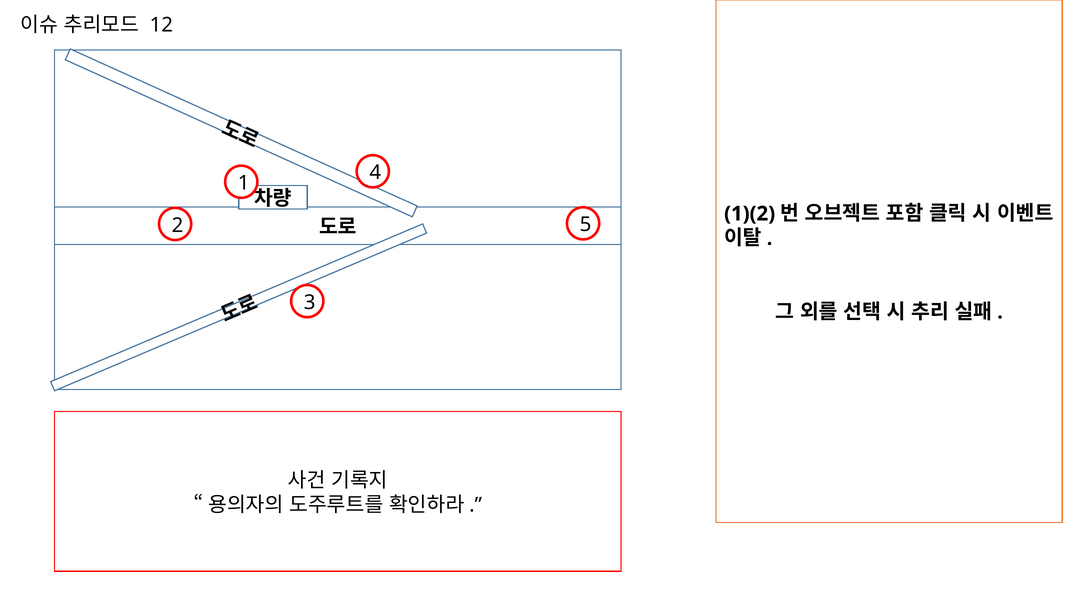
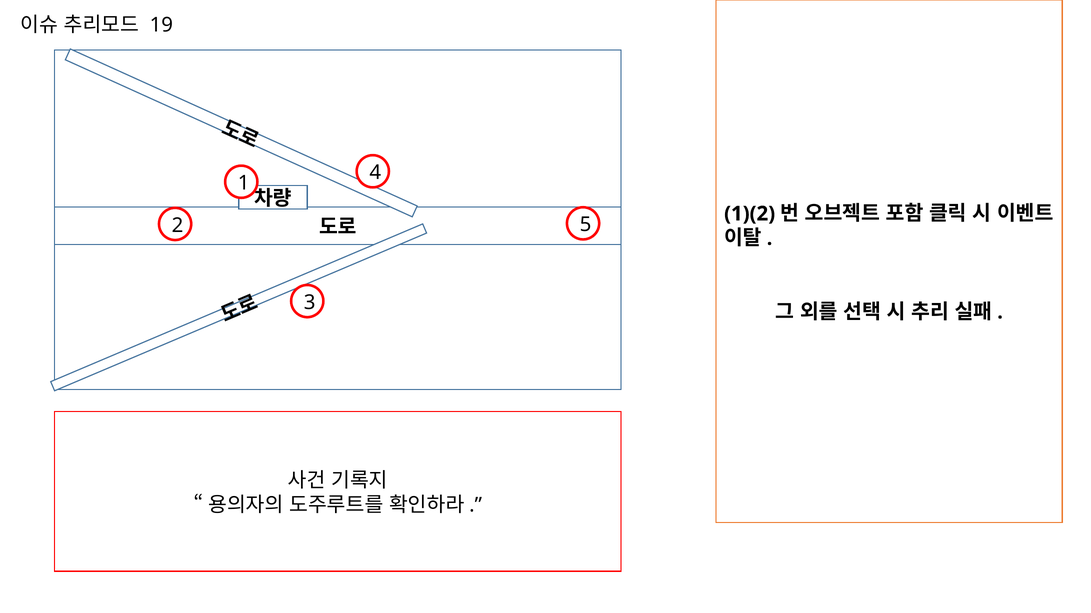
12: 12 -> 19
